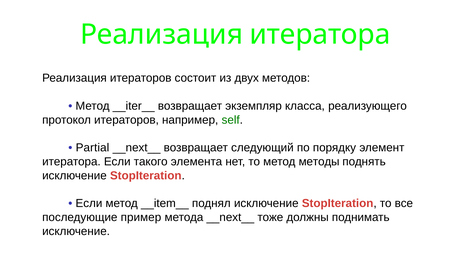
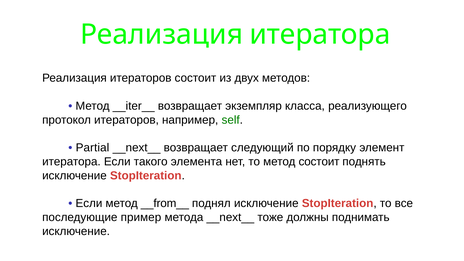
метод методы: методы -> состоит
__item__: __item__ -> __from__
